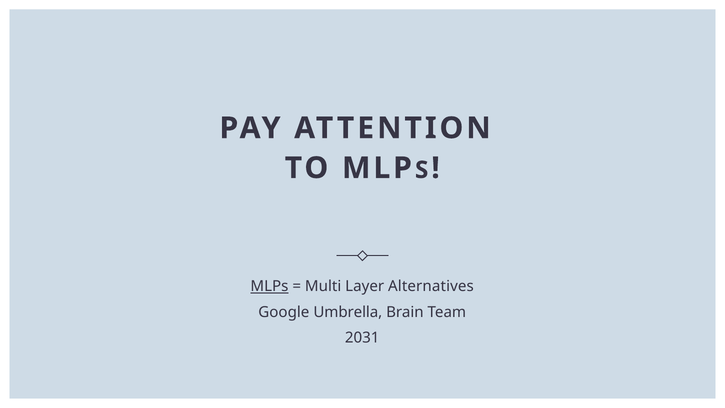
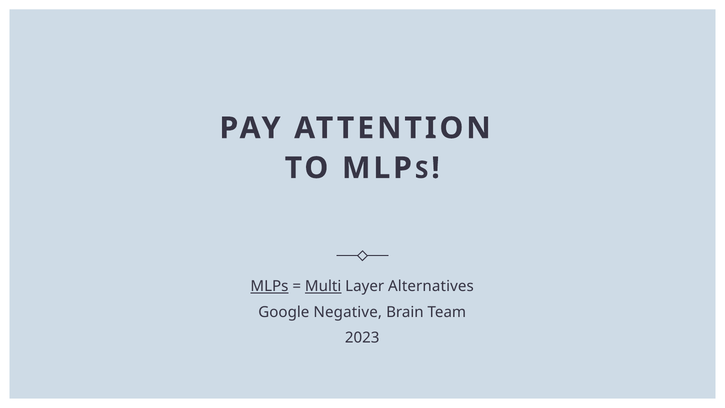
Multi underline: none -> present
Umbrella: Umbrella -> Negative
2031: 2031 -> 2023
